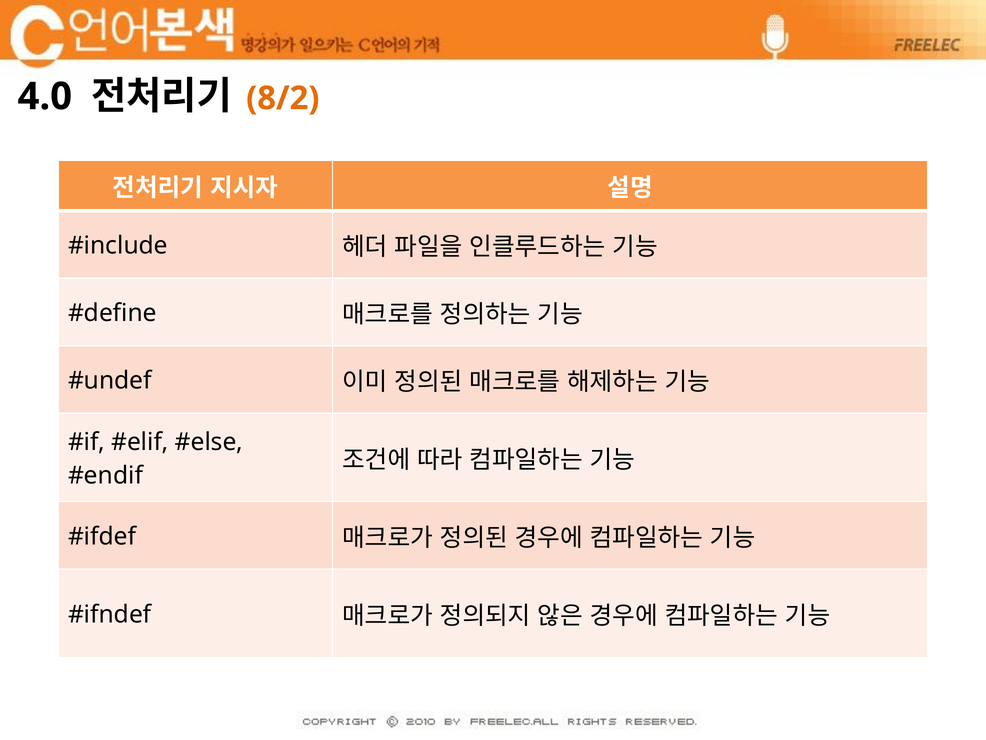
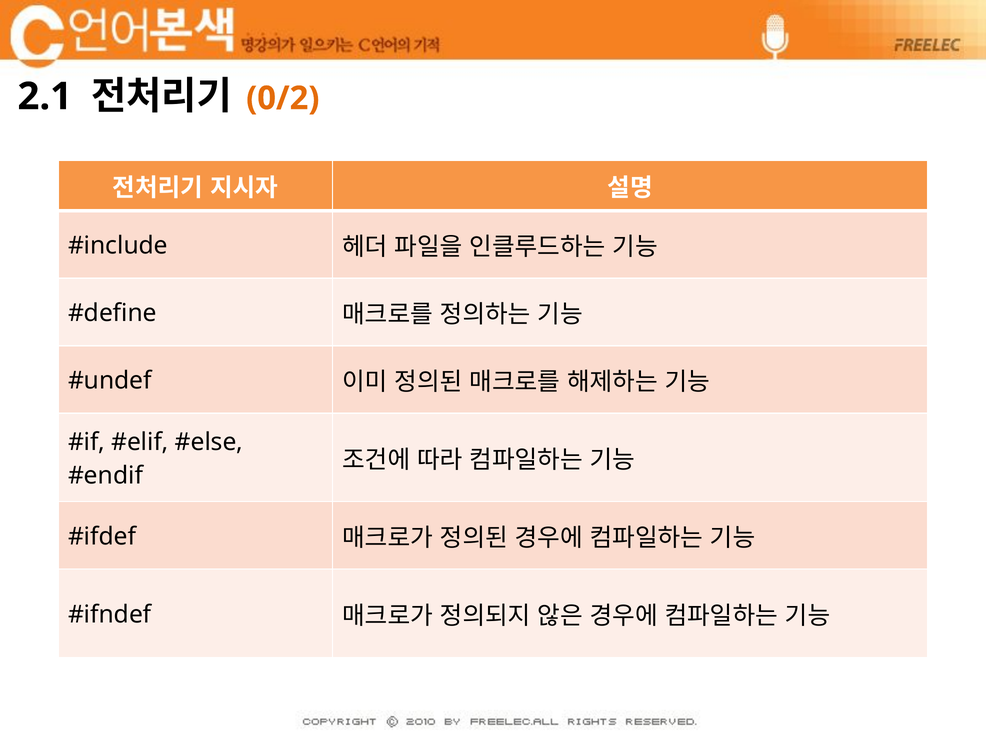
4.0: 4.0 -> 2.1
8/2: 8/2 -> 0/2
